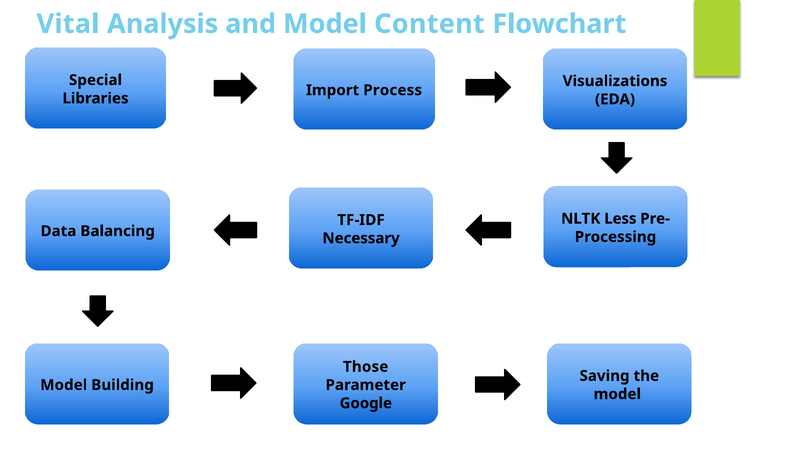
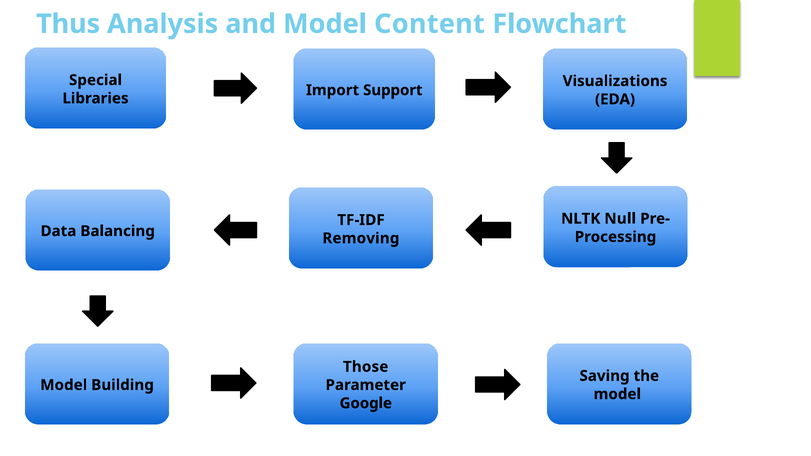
Vital: Vital -> Thus
Process: Process -> Support
Less: Less -> Null
Necessary: Necessary -> Removing
